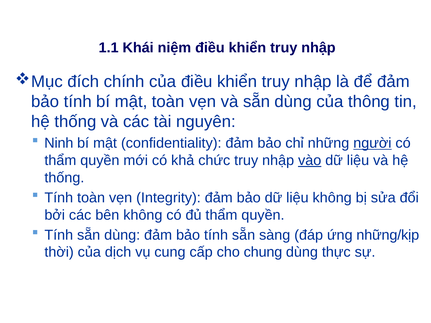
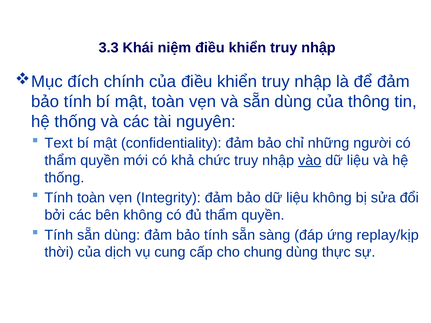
1.1: 1.1 -> 3.3
Ninh: Ninh -> Text
người underline: present -> none
những/kịp: những/kịp -> replay/kịp
